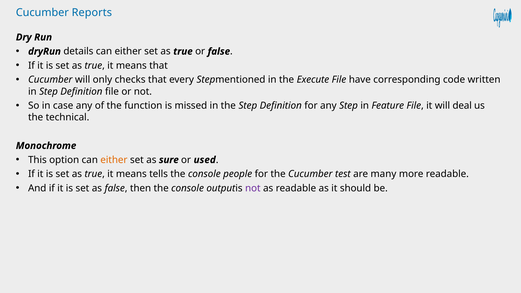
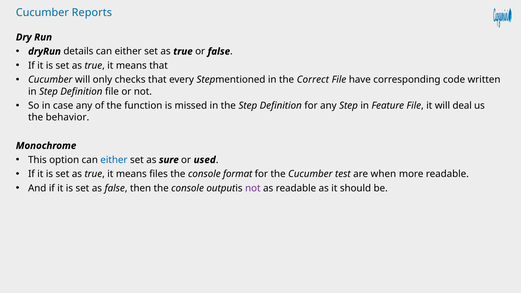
Execute: Execute -> Correct
technical: technical -> behavior
either at (114, 160) colour: orange -> blue
tells: tells -> files
people: people -> format
many: many -> when
